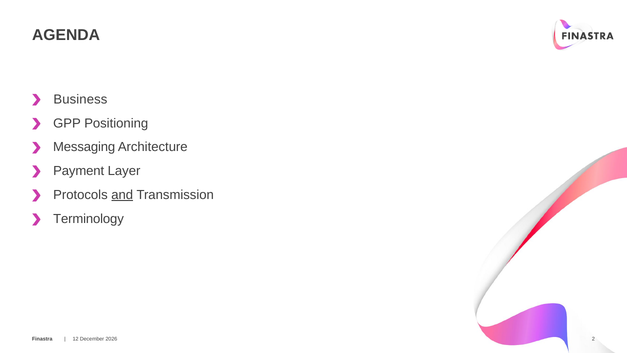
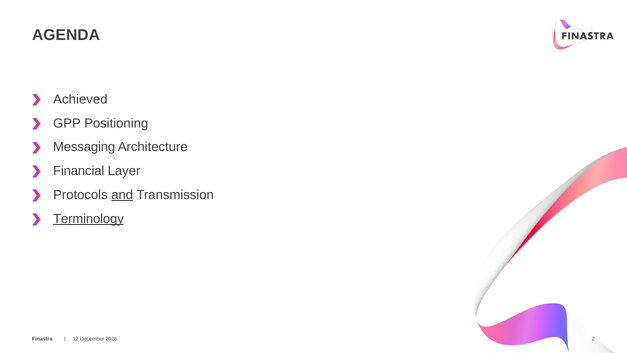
Business: Business -> Achieved
Payment: Payment -> Financial
Terminology underline: none -> present
